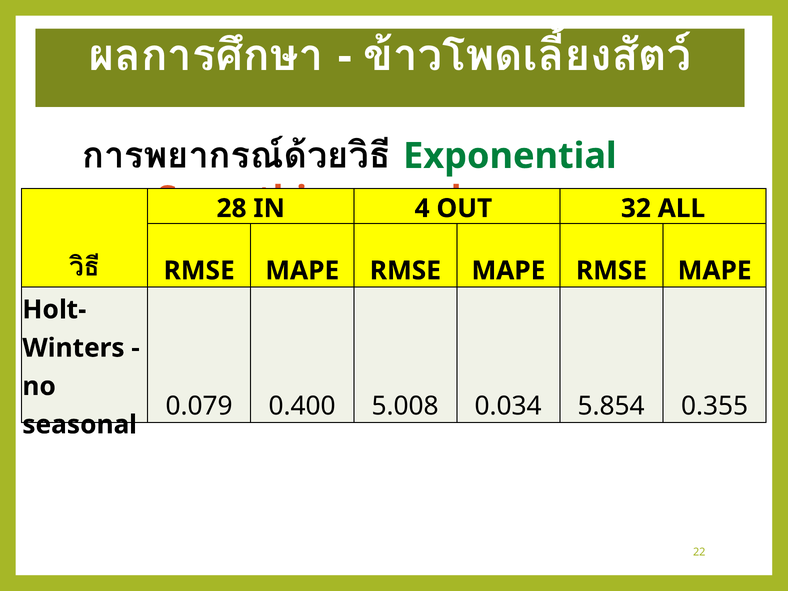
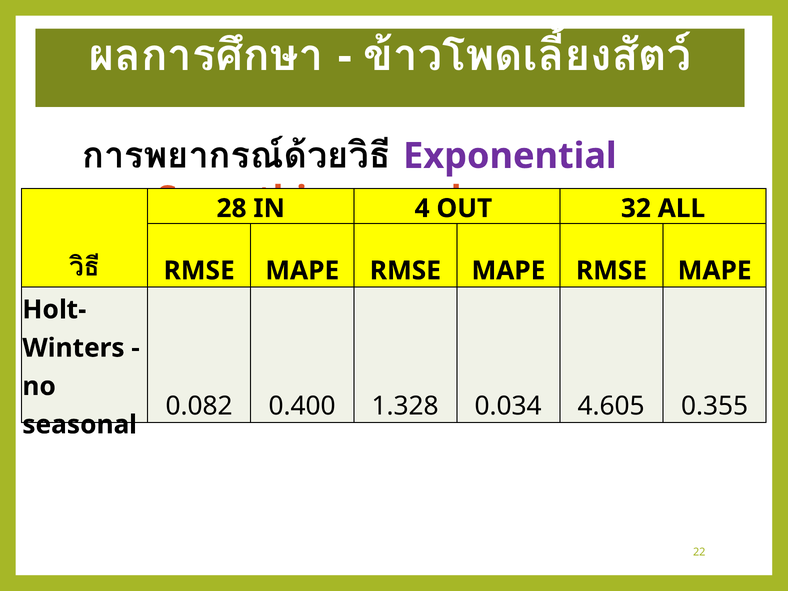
Exponential colour: green -> purple
0.079: 0.079 -> 0.082
5.008: 5.008 -> 1.328
5.854: 5.854 -> 4.605
